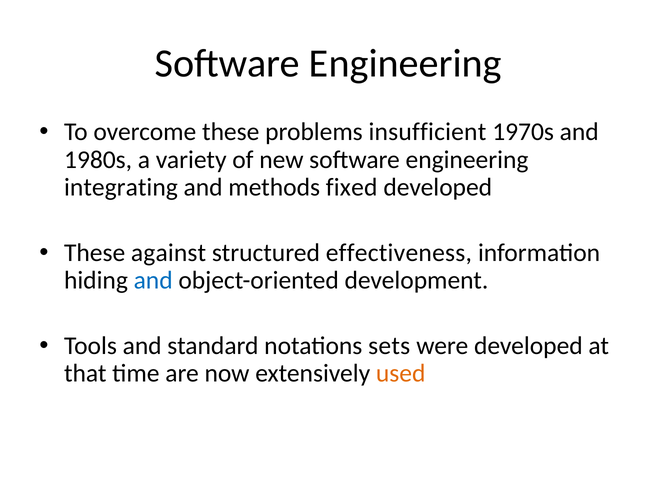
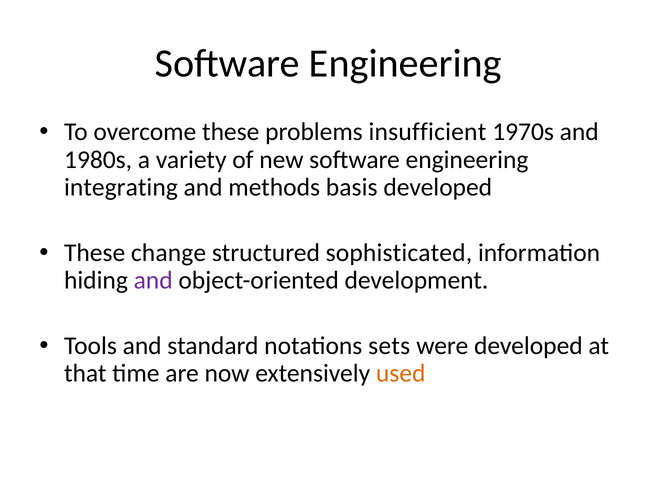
fixed: fixed -> basis
against: against -> change
effectiveness: effectiveness -> sophisticated
and at (153, 280) colour: blue -> purple
